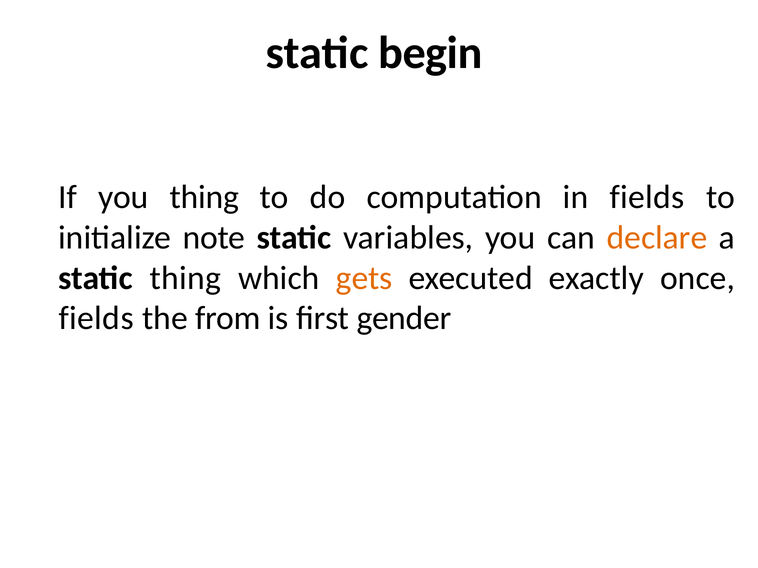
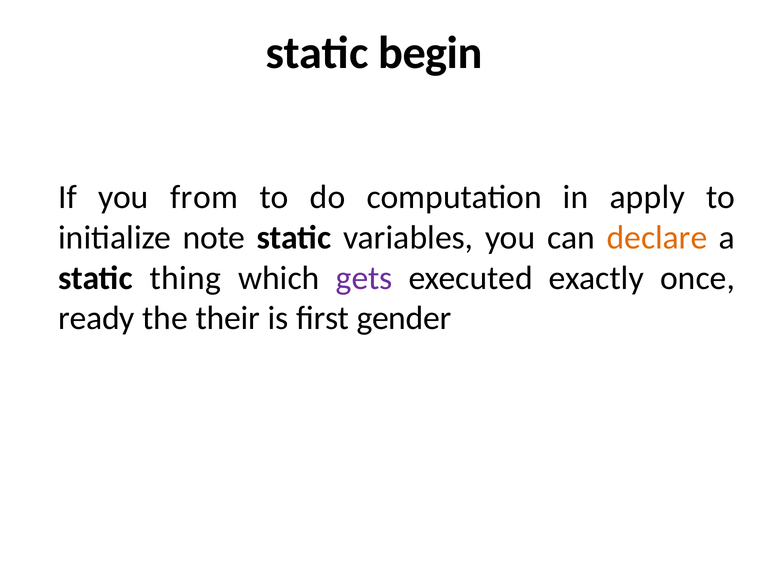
you thing: thing -> from
in fields: fields -> apply
gets colour: orange -> purple
fields at (96, 319): fields -> ready
from: from -> their
